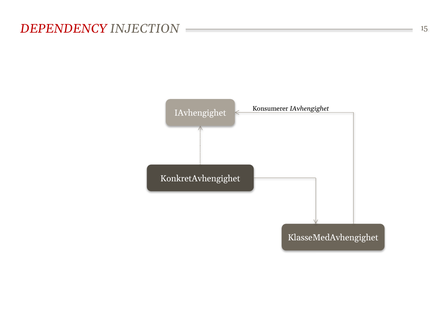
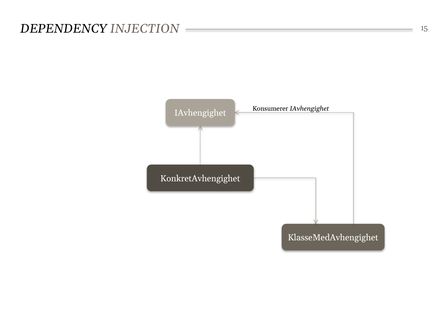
DEPENDENCY colour: red -> black
